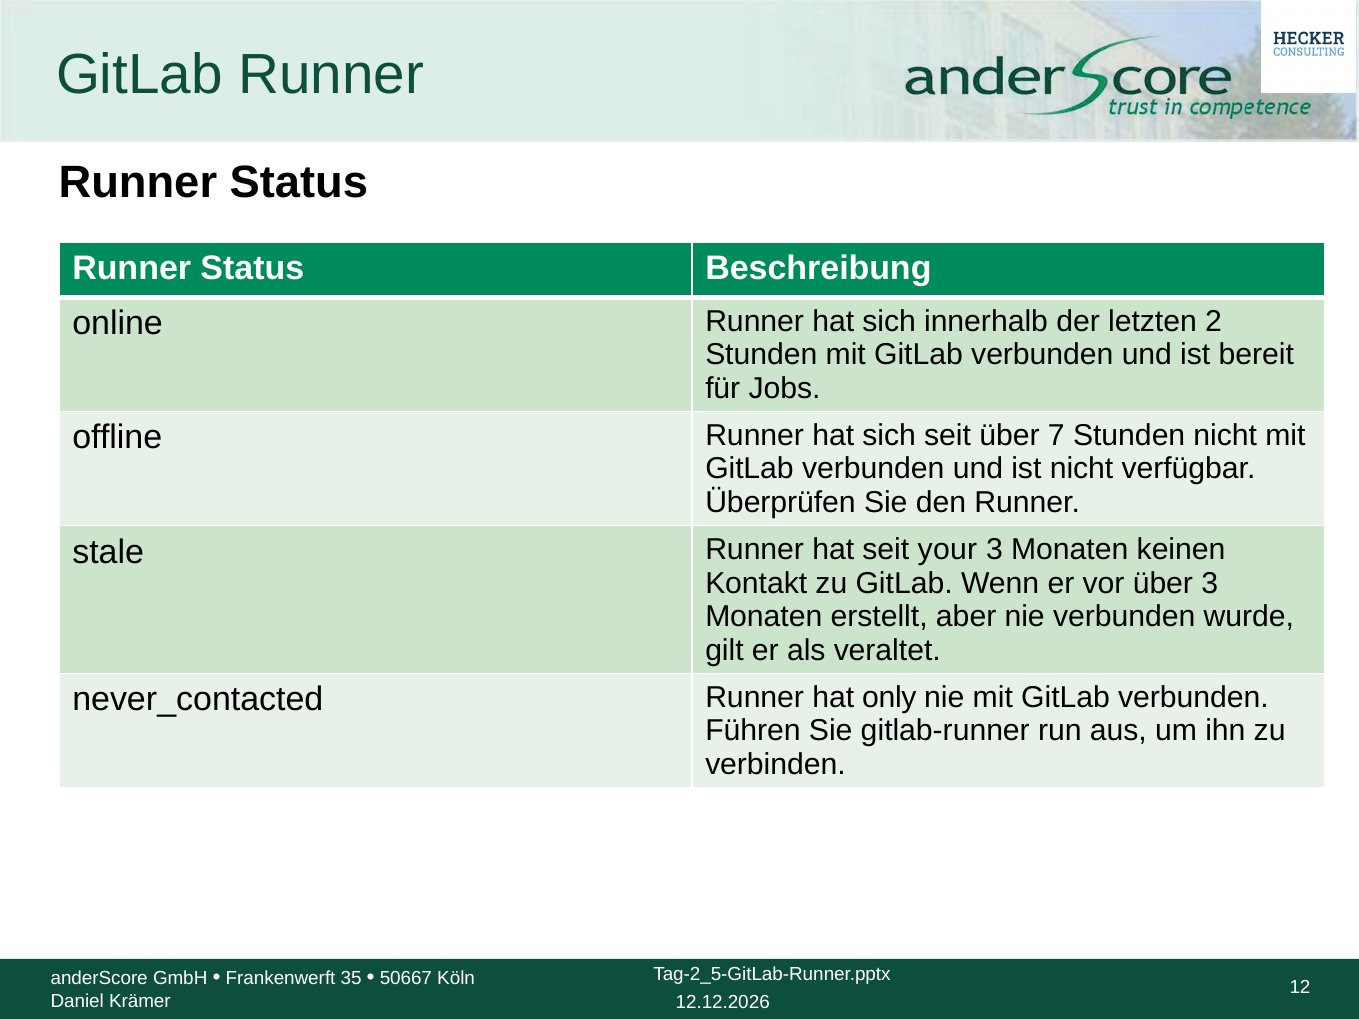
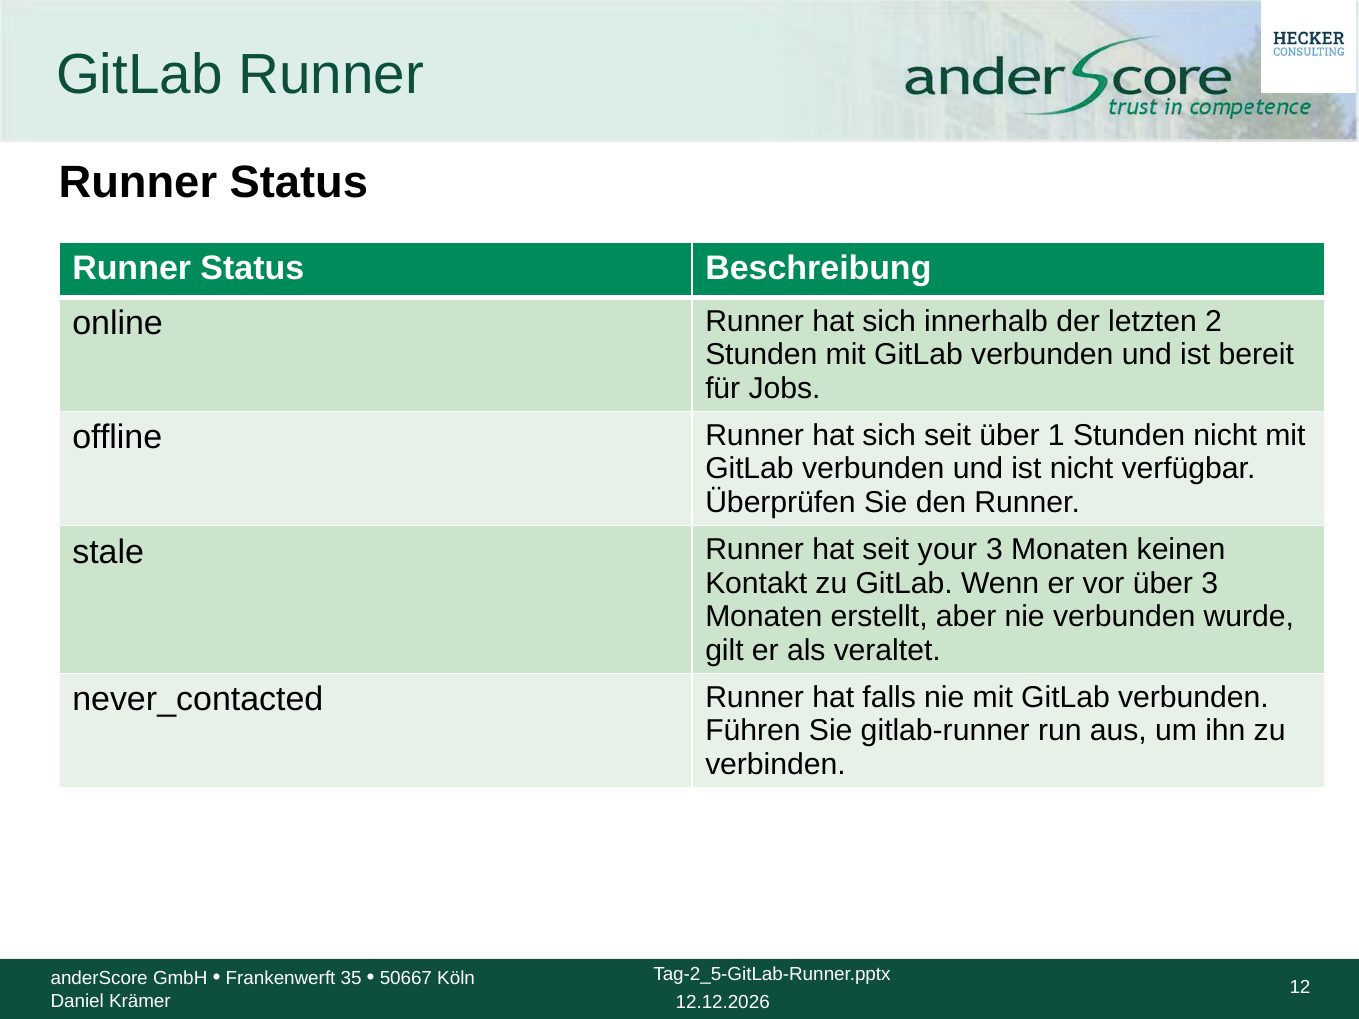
7: 7 -> 1
only: only -> falls
